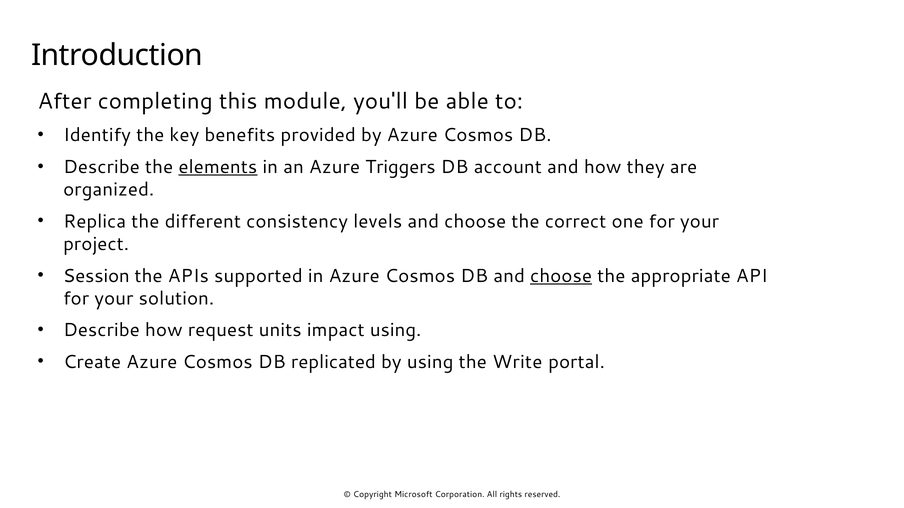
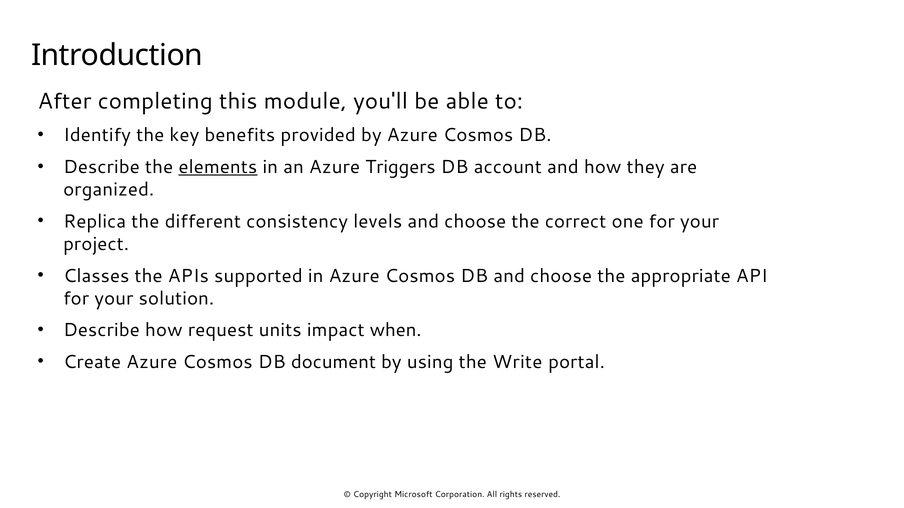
Session: Session -> Classes
choose at (561, 276) underline: present -> none
impact using: using -> when
replicated: replicated -> document
